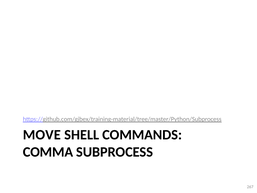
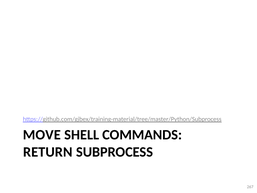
COMMA: COMMA -> RETURN
